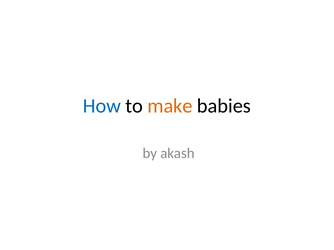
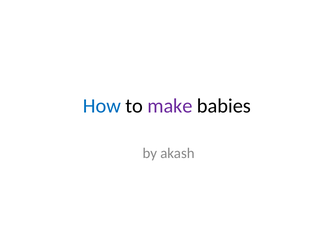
make colour: orange -> purple
